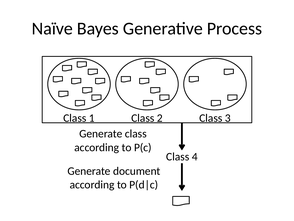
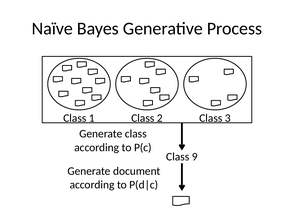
4: 4 -> 9
